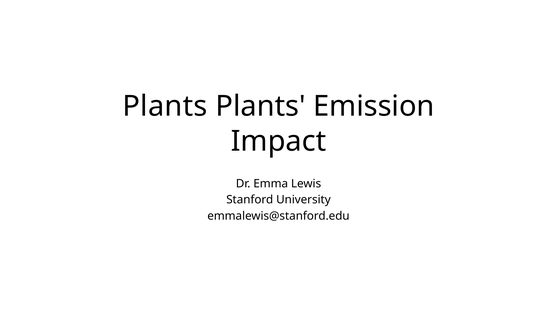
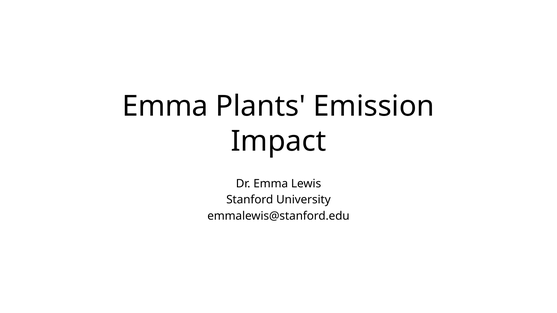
Plants at (165, 106): Plants -> Emma
